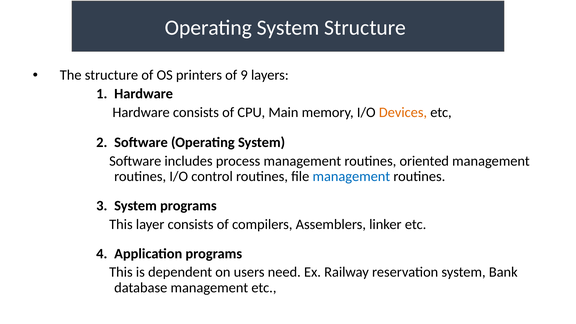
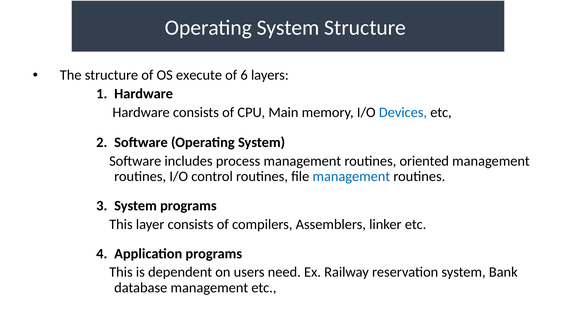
printers: printers -> execute
9: 9 -> 6
Devices colour: orange -> blue
